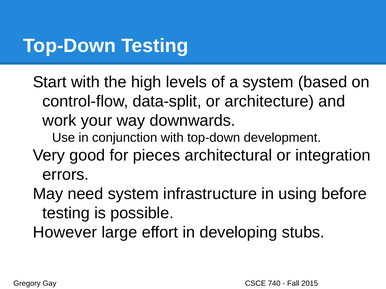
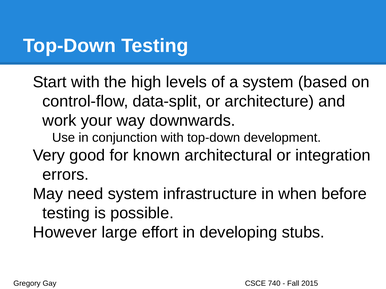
pieces: pieces -> known
using: using -> when
